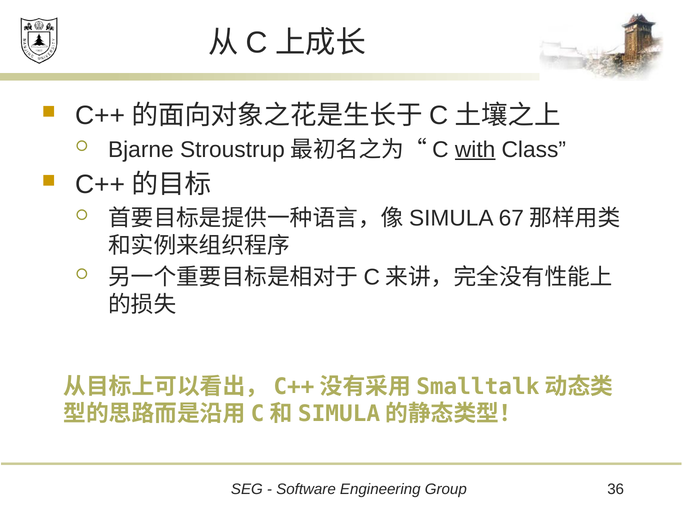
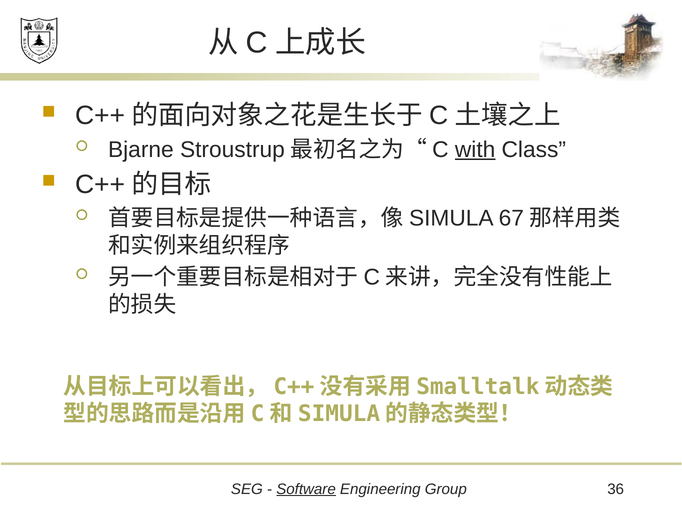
Software underline: none -> present
